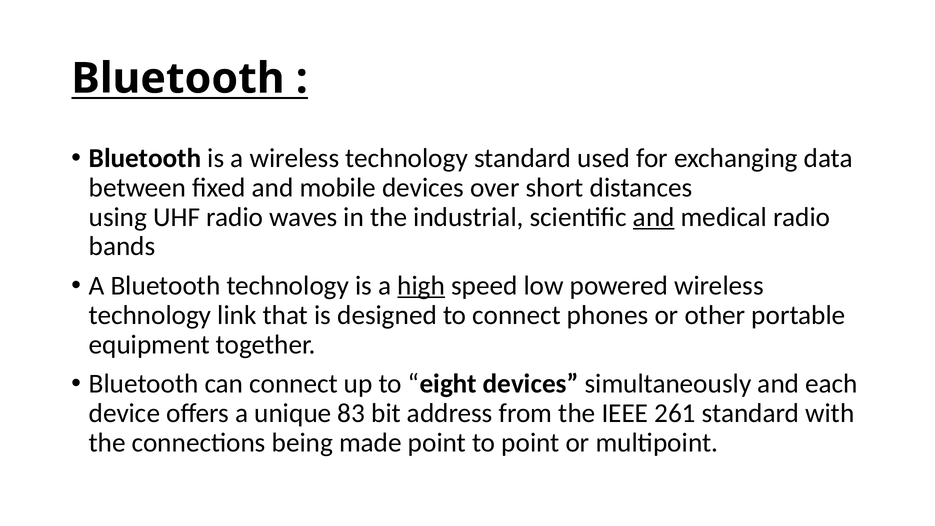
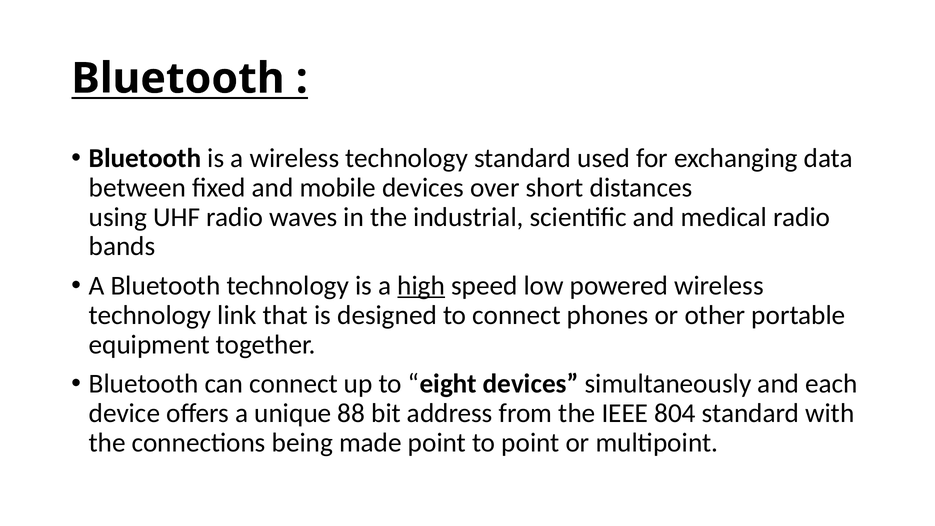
and at (654, 217) underline: present -> none
83: 83 -> 88
261: 261 -> 804
